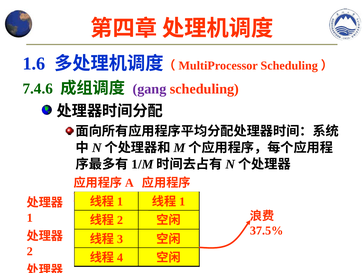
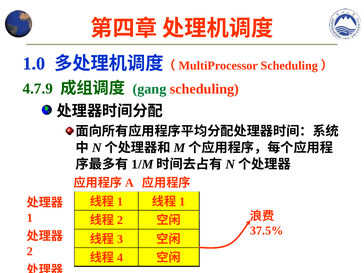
1.6: 1.6 -> 1.0
7.4.6: 7.4.6 -> 4.7.9
gang colour: purple -> green
